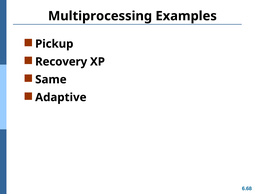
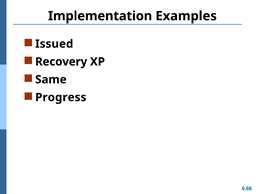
Multiprocessing: Multiprocessing -> Implementation
Pickup: Pickup -> Issued
Adaptive: Adaptive -> Progress
